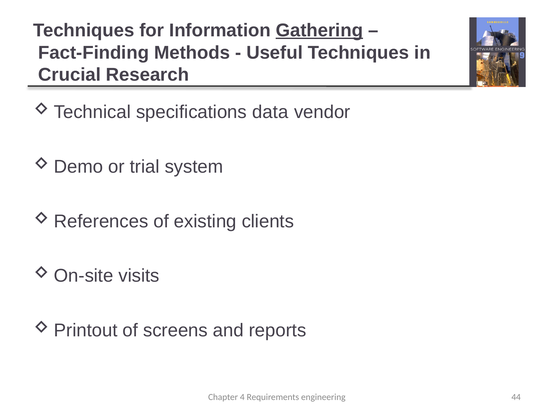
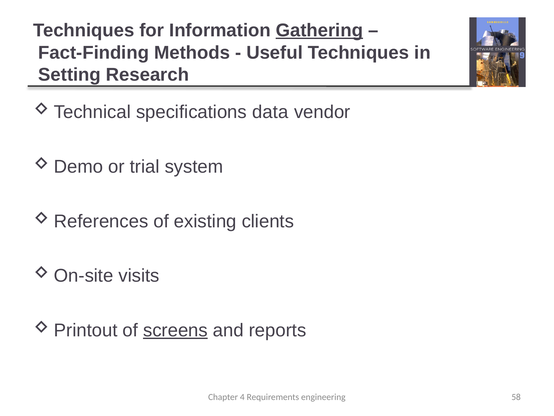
Crucial: Crucial -> Setting
screens underline: none -> present
44: 44 -> 58
